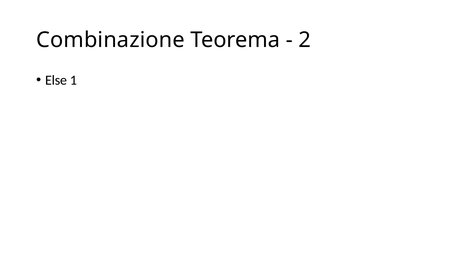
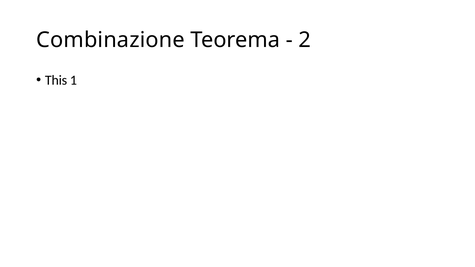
Else: Else -> This
